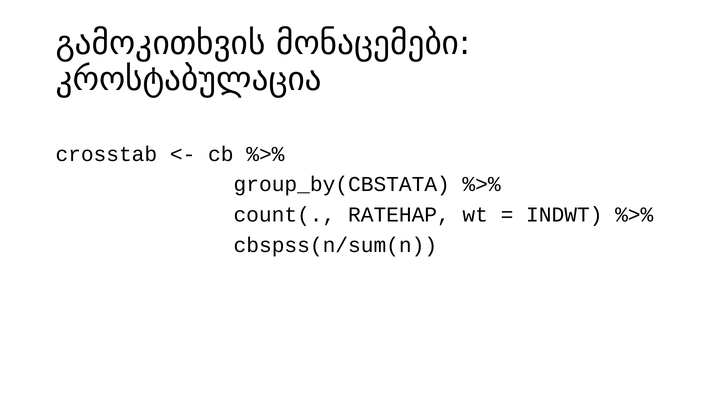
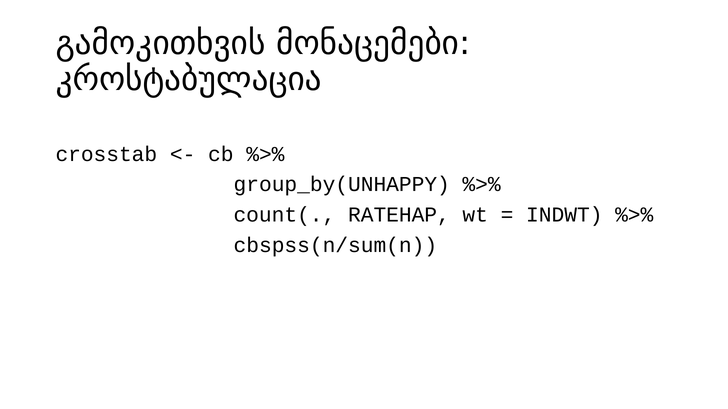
group_by(CBSTATA: group_by(CBSTATA -> group_by(UNHAPPY
